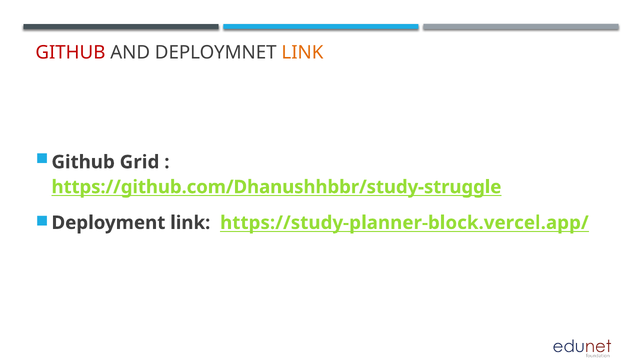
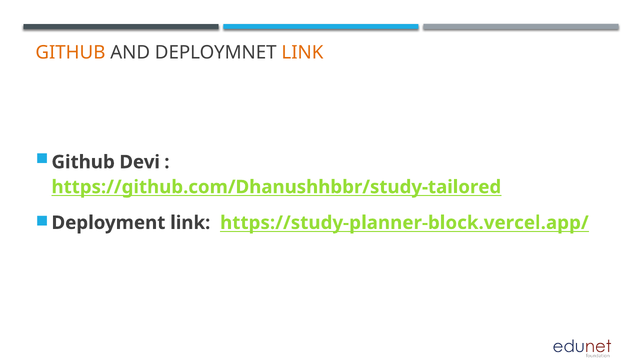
GITHUB at (70, 53) colour: red -> orange
Grid: Grid -> Devi
https://github.com/Dhanushhbbr/study-struggle: https://github.com/Dhanushhbbr/study-struggle -> https://github.com/Dhanushhbbr/study-tailored
